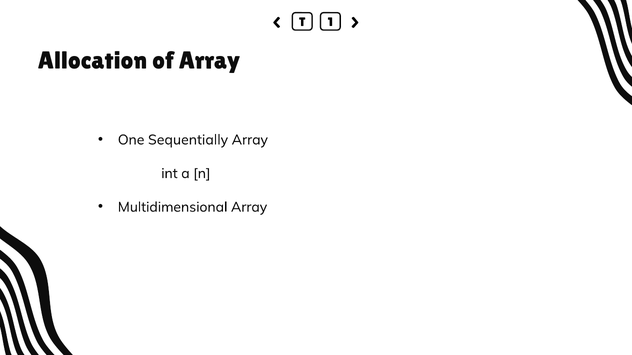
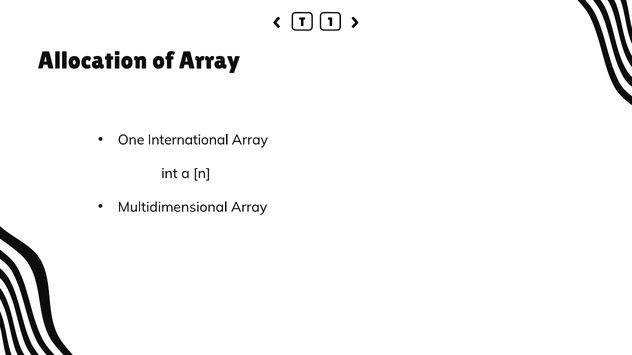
Sequentially: Sequentially -> International
